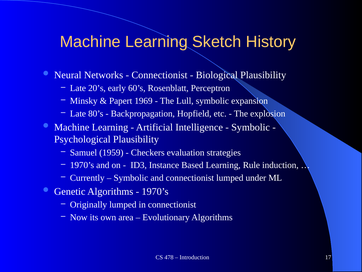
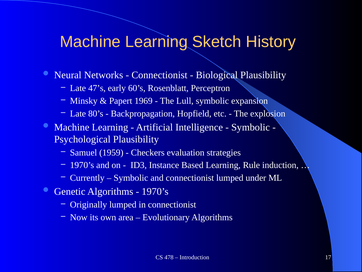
20’s: 20’s -> 47’s
